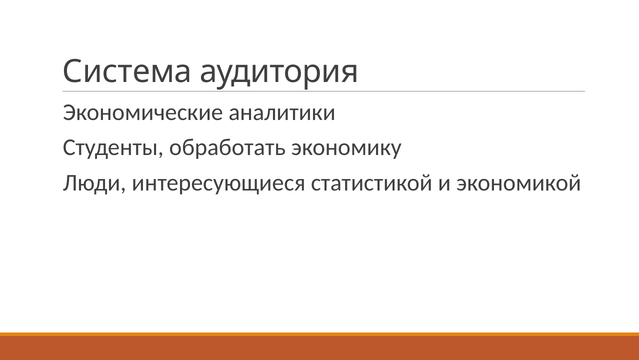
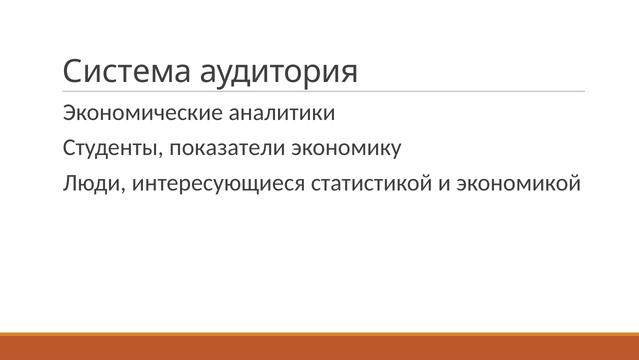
обработать: обработать -> показатели
